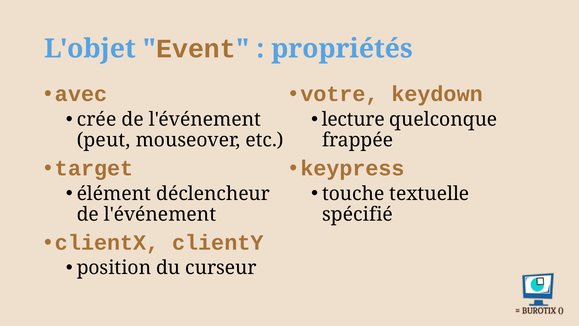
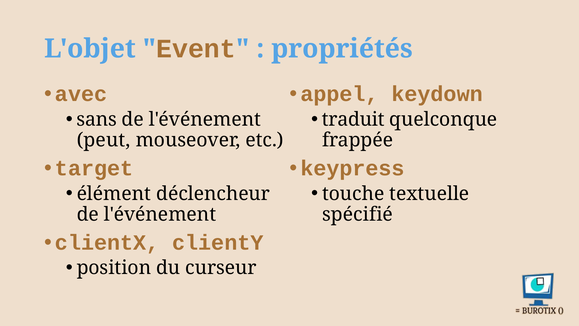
votre: votre -> appel
crée: crée -> sans
lecture: lecture -> traduit
